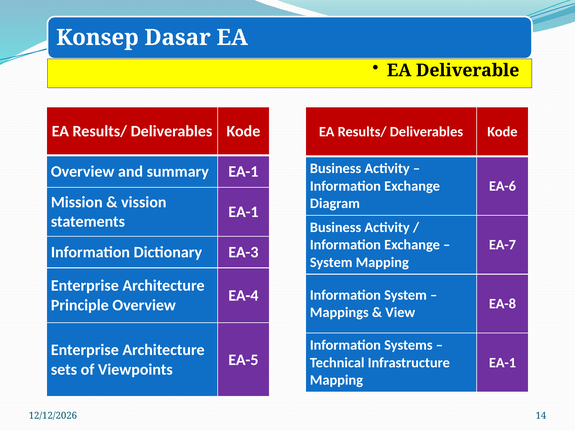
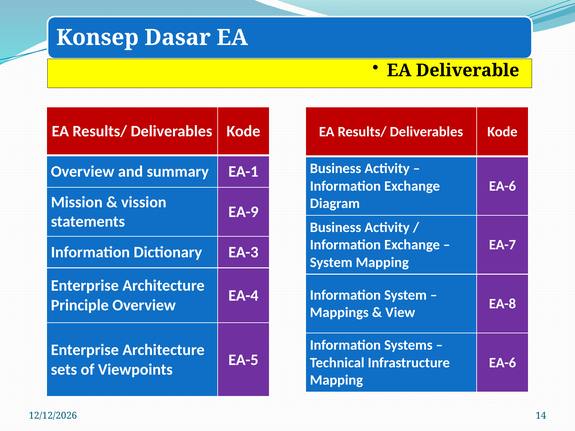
EA-1 at (243, 212): EA-1 -> EA-9
EA-1 at (502, 363): EA-1 -> EA-6
